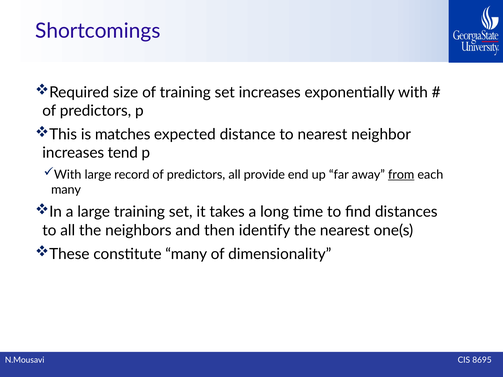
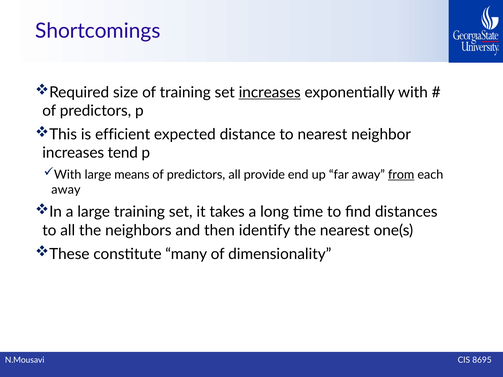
increases at (270, 92) underline: none -> present
matches: matches -> efficient
record: record -> means
many at (66, 190): many -> away
